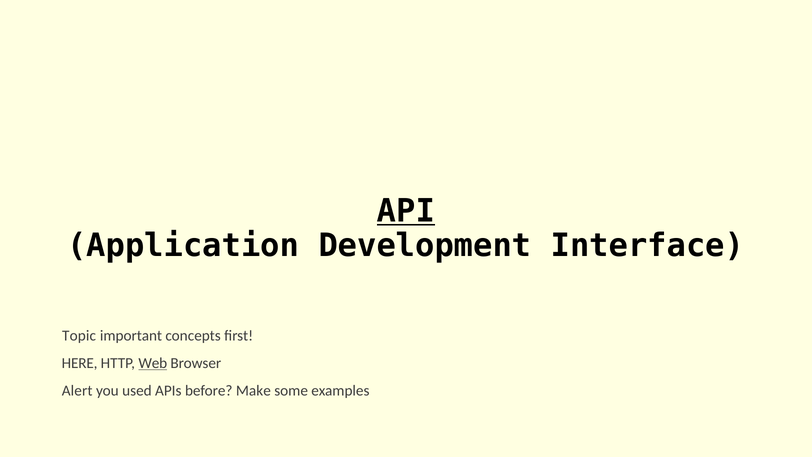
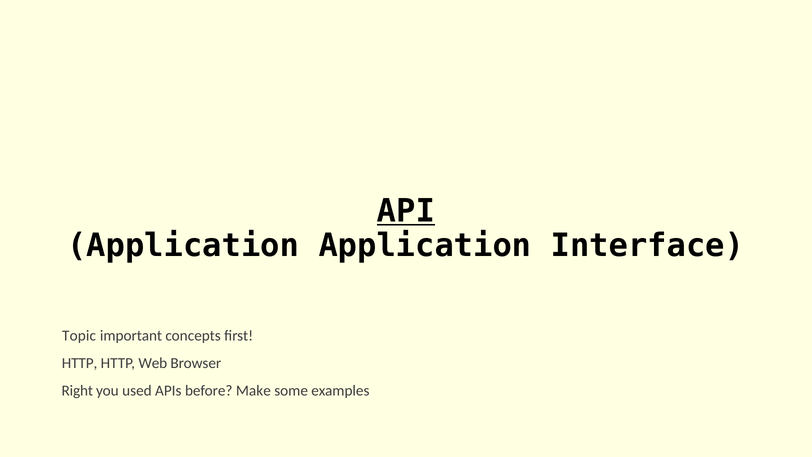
Application Development: Development -> Application
HERE at (80, 363): HERE -> HTTP
Web underline: present -> none
Alert: Alert -> Right
